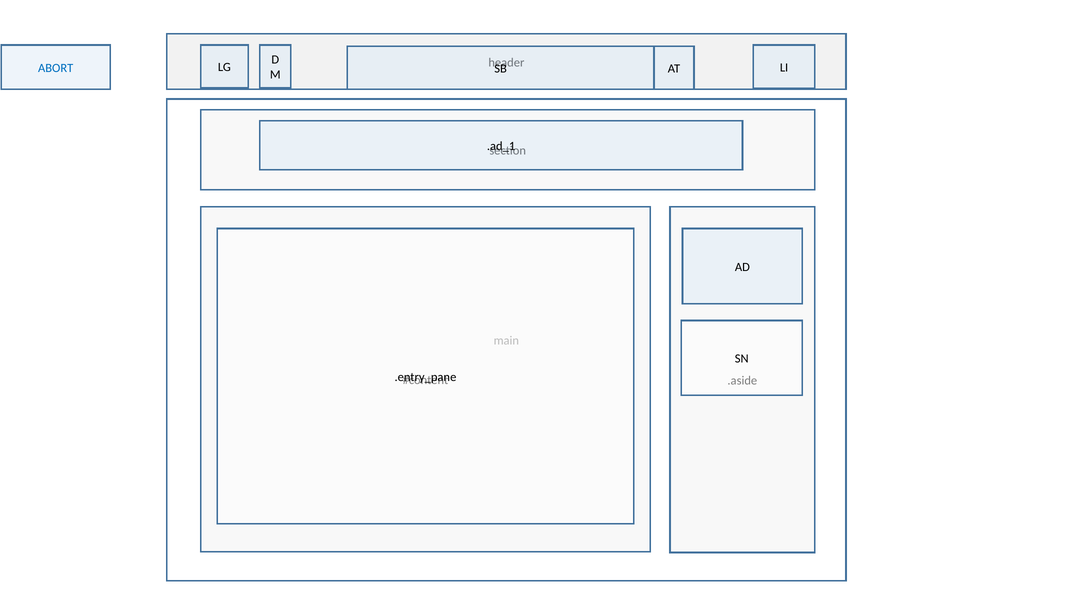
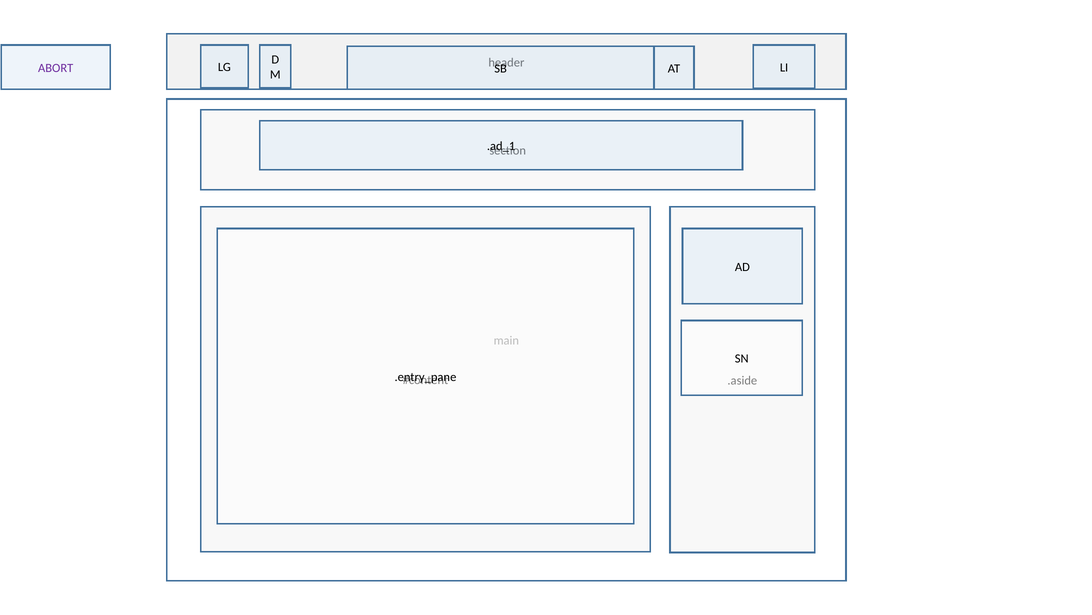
ABORT colour: blue -> purple
